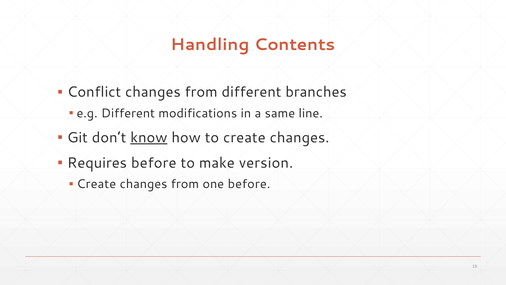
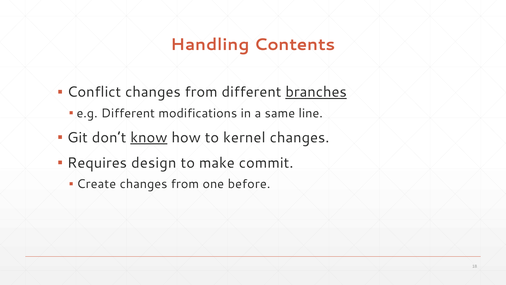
branches underline: none -> present
to create: create -> kernel
Requires before: before -> design
version: version -> commit
